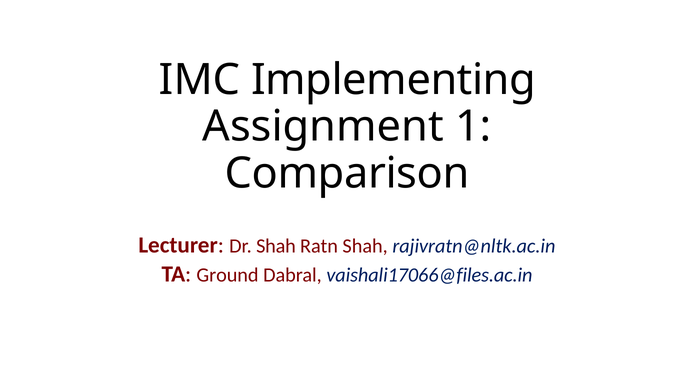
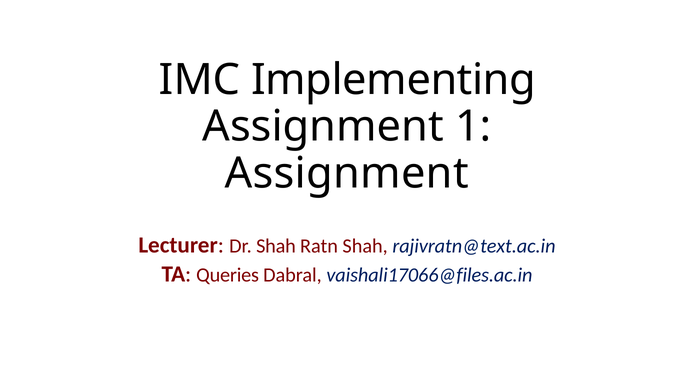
Comparison at (347, 173): Comparison -> Assignment
rajivratn@nltk.ac.in: rajivratn@nltk.ac.in -> rajivratn@text.ac.in
Ground: Ground -> Queries
